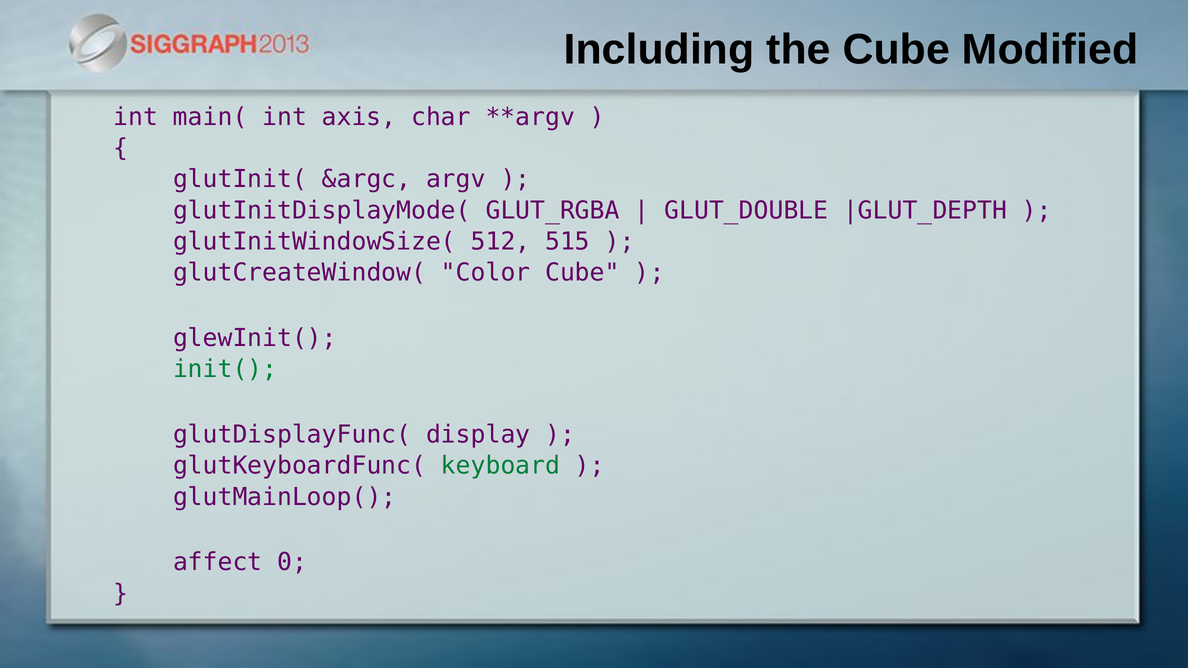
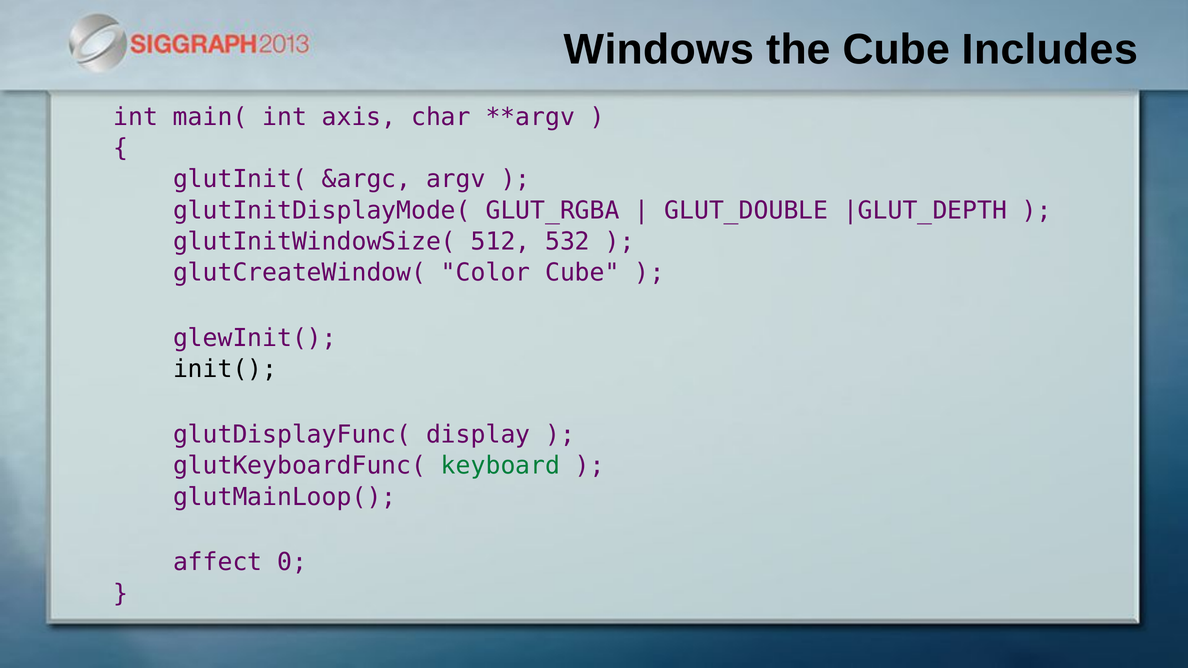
Including: Including -> Windows
Modified: Modified -> Includes
515: 515 -> 532
init( colour: green -> black
